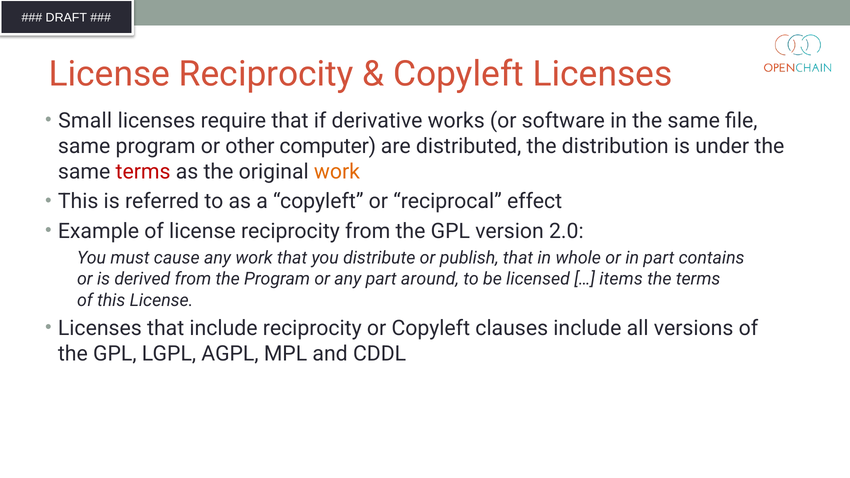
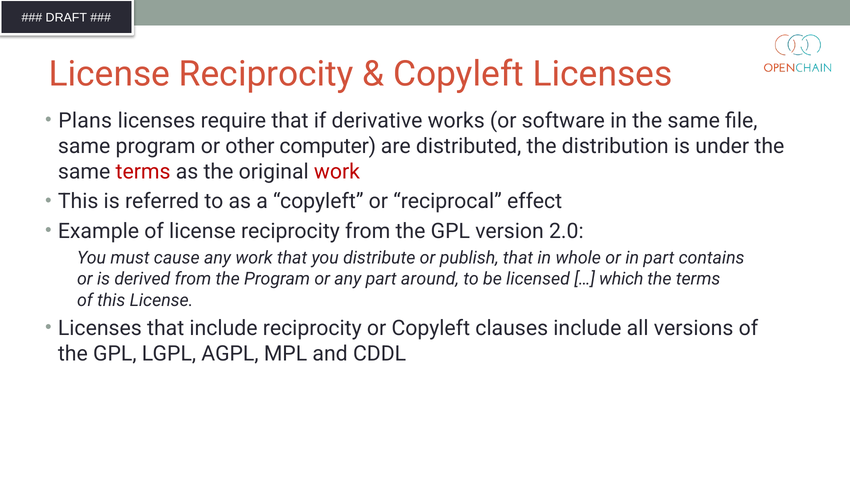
Small: Small -> Plans
work at (337, 172) colour: orange -> red
items: items -> which
